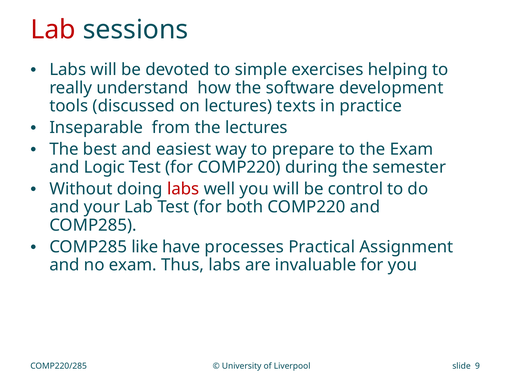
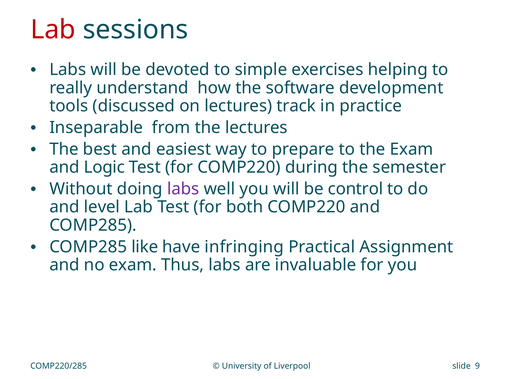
texts: texts -> track
labs at (183, 189) colour: red -> purple
your: your -> level
processes: processes -> infringing
